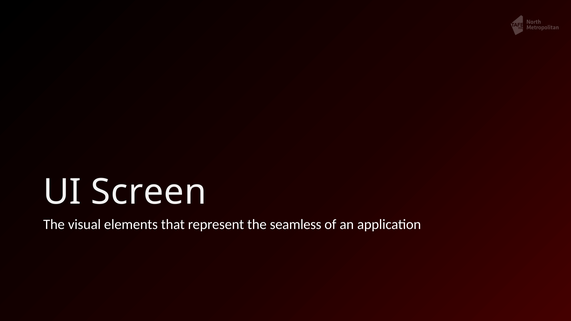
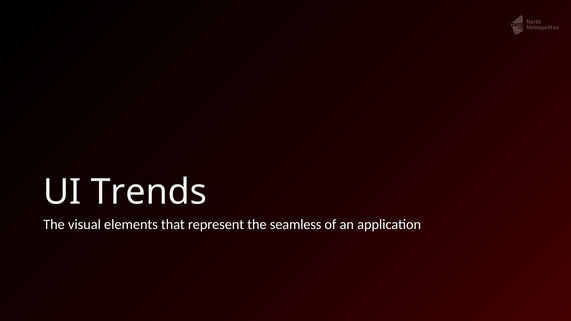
Screen: Screen -> Trends
